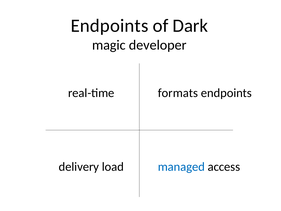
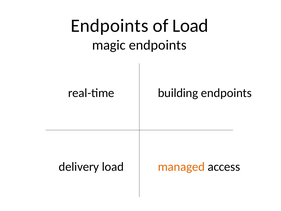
of Dark: Dark -> Load
magic developer: developer -> endpoints
formats: formats -> building
managed colour: blue -> orange
